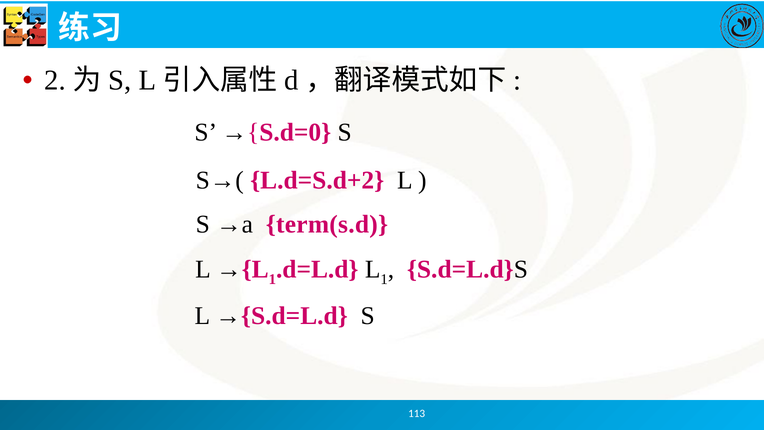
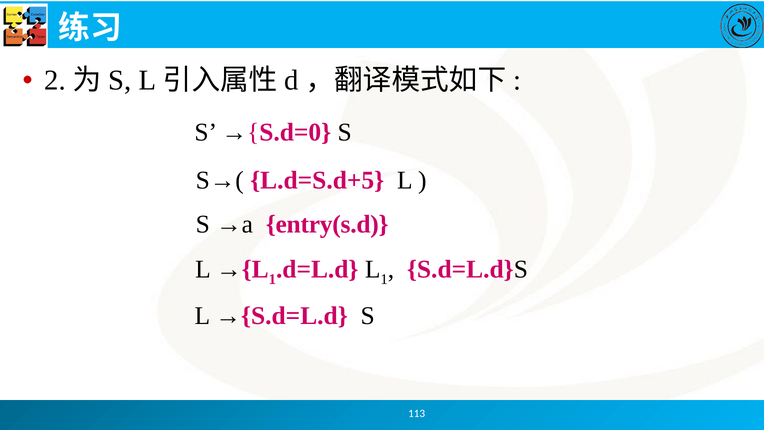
L.d=S.d+2: L.d=S.d+2 -> L.d=S.d+5
term(s.d: term(s.d -> entry(s.d
